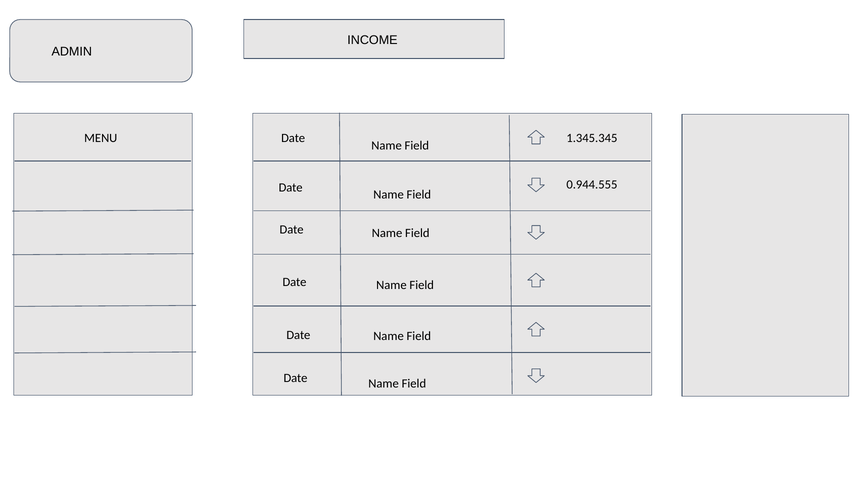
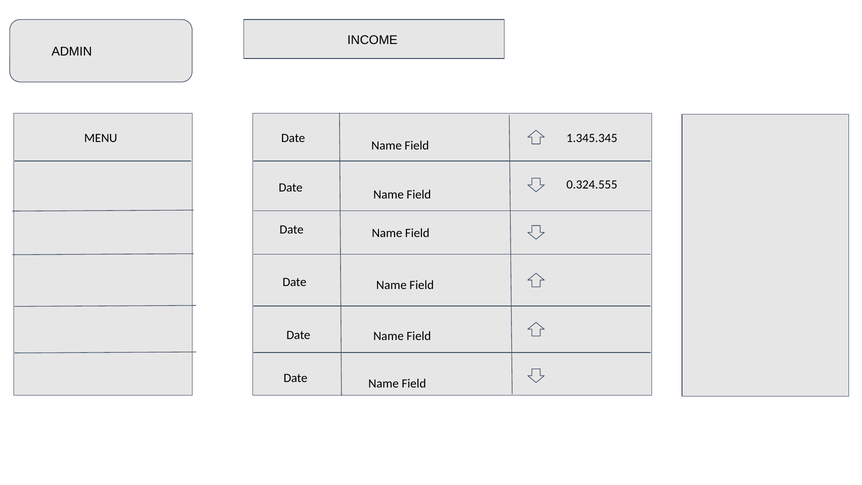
0.944.555: 0.944.555 -> 0.324.555
